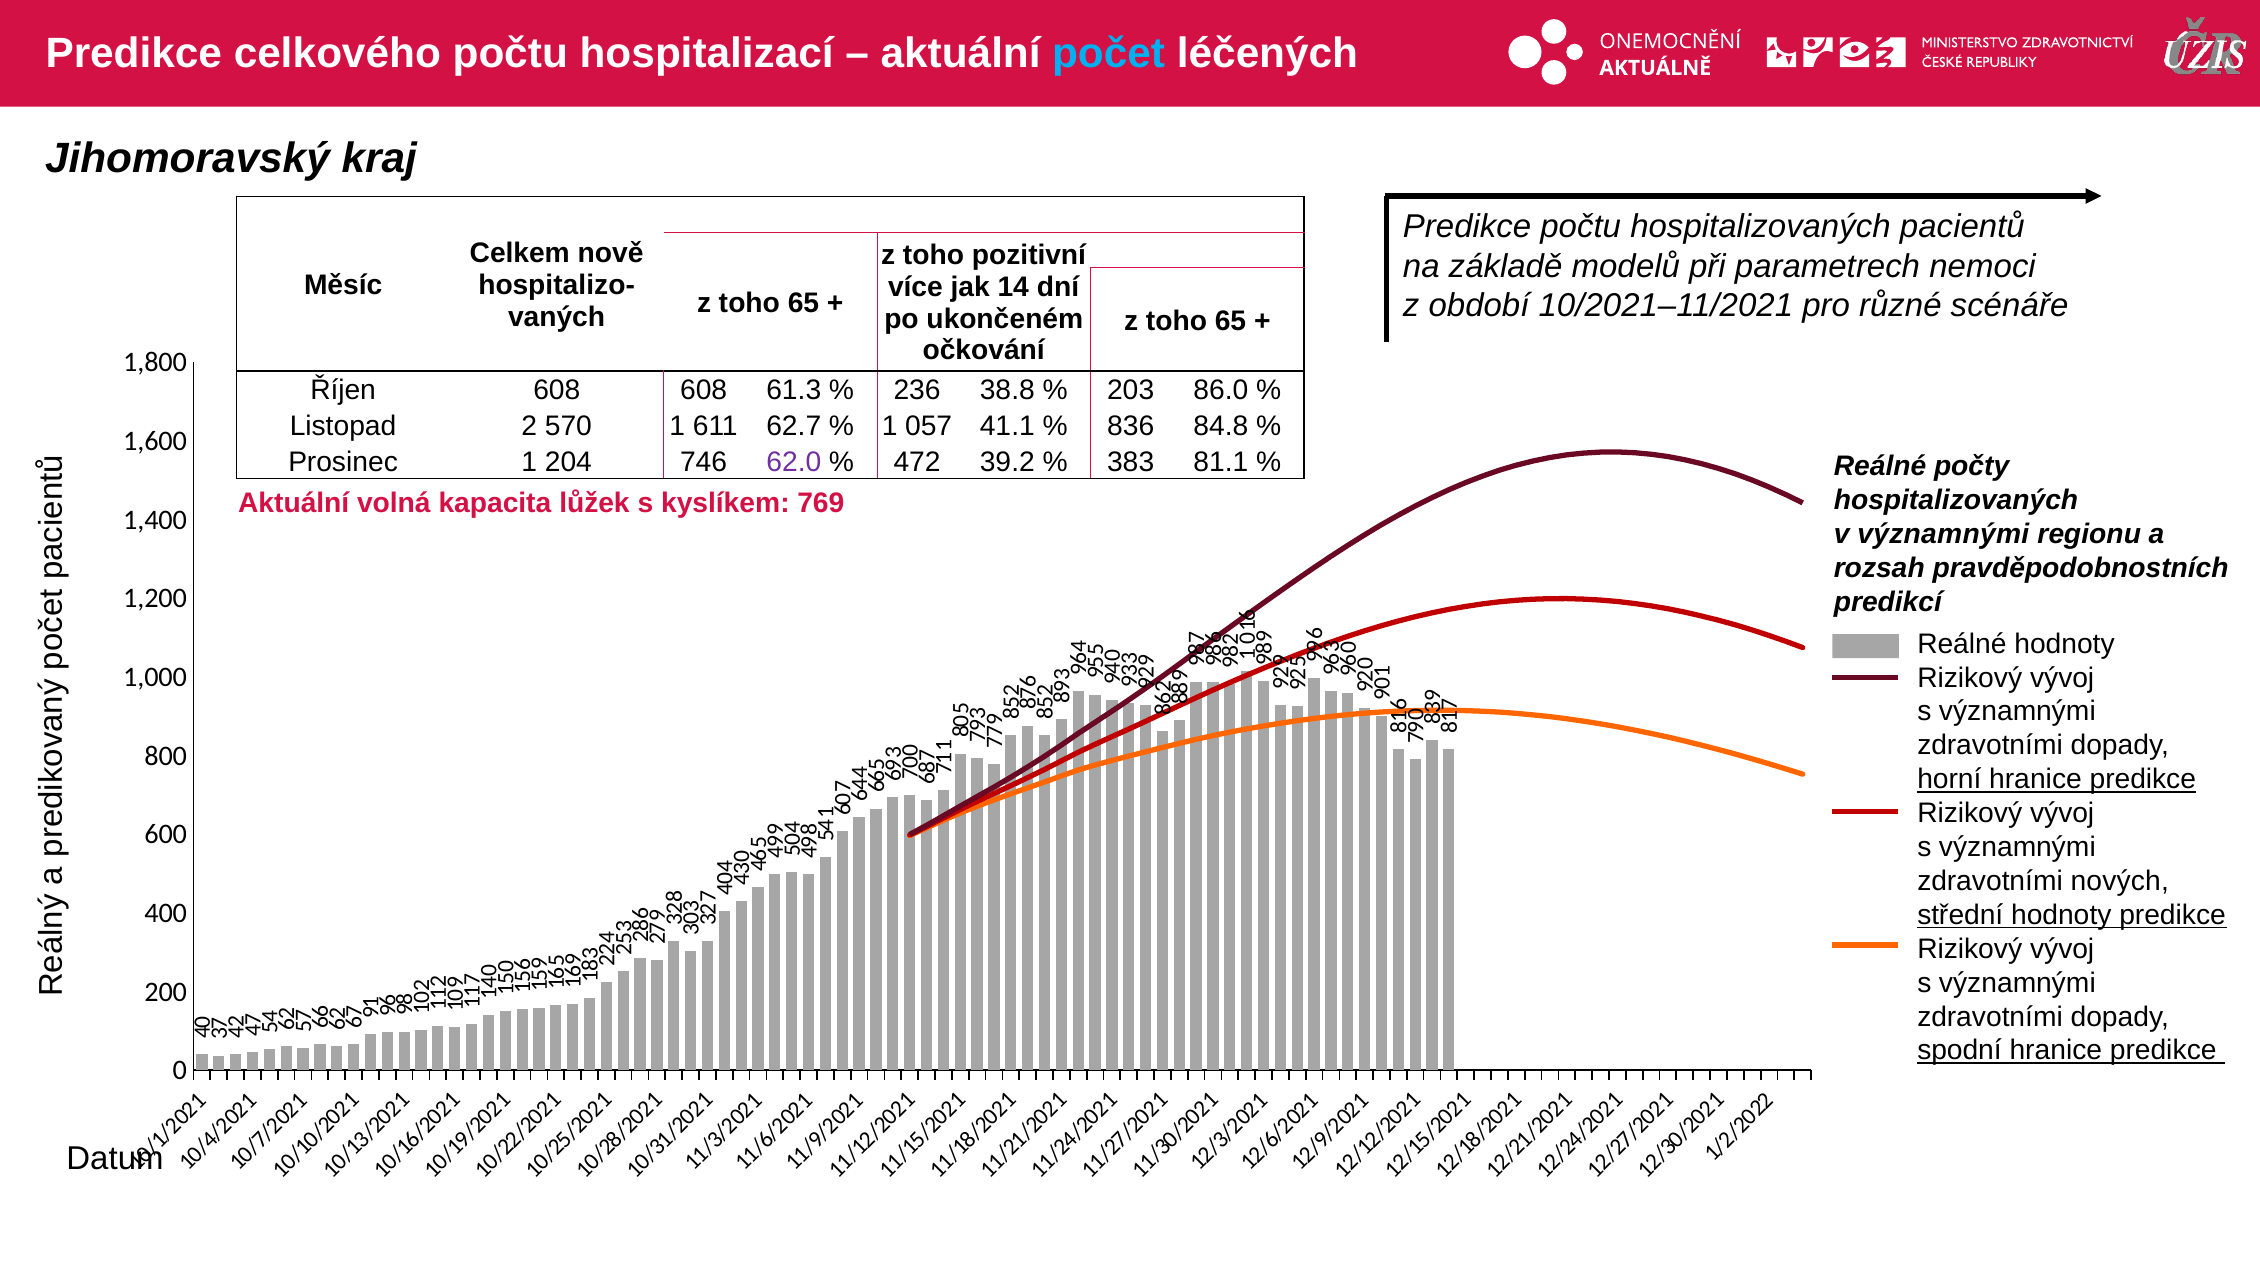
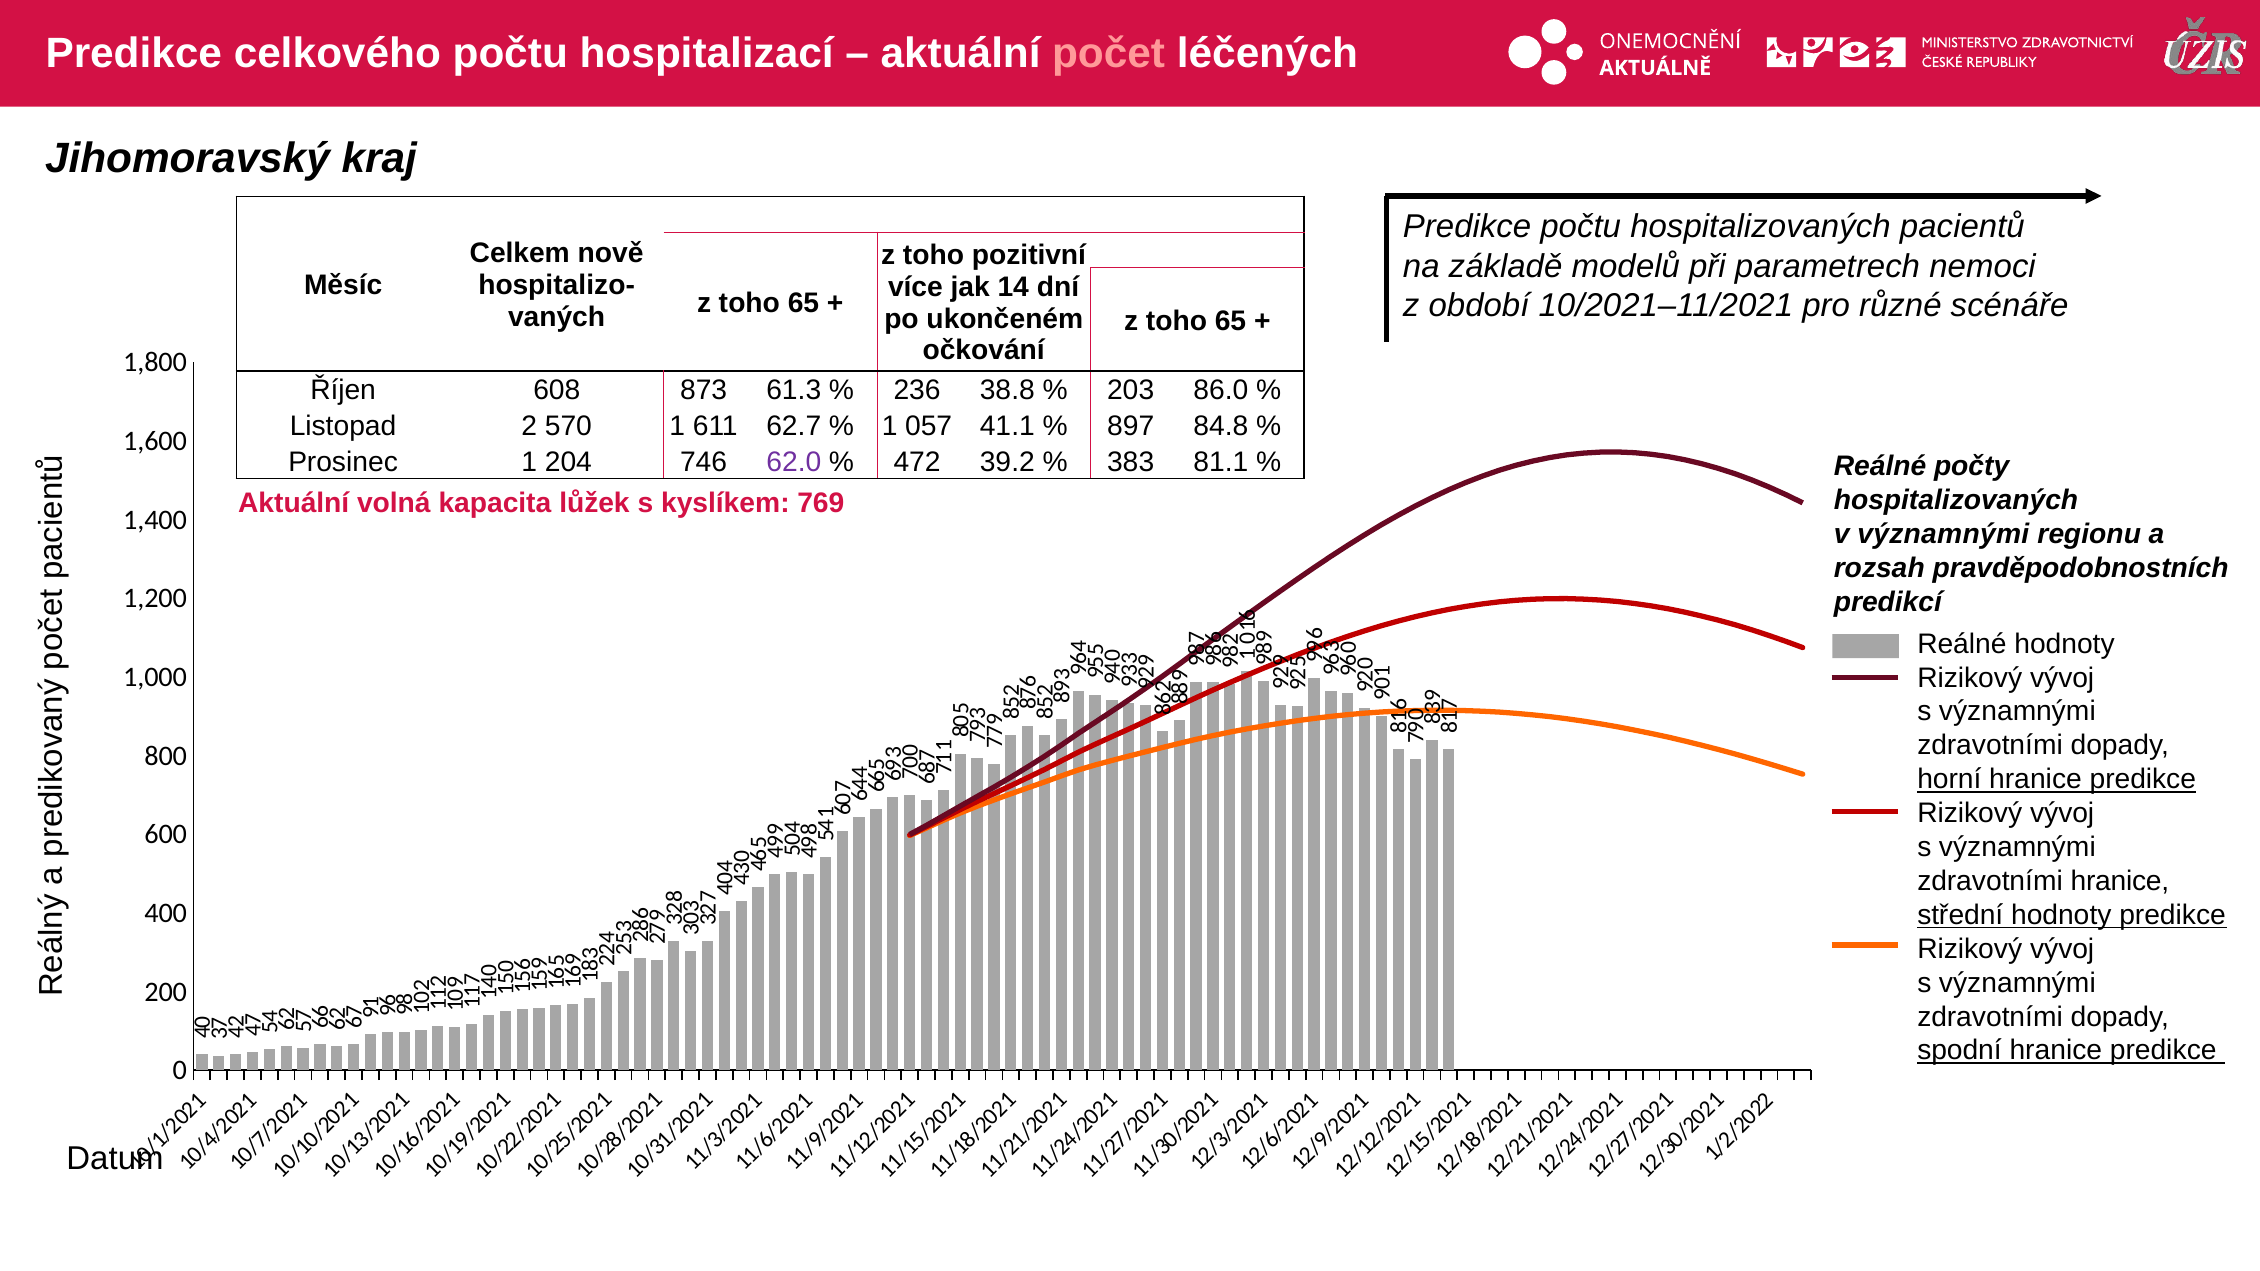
počet colour: light blue -> pink
608 608: 608 -> 873
836: 836 -> 897
zdravotními nových: nových -> hranice
